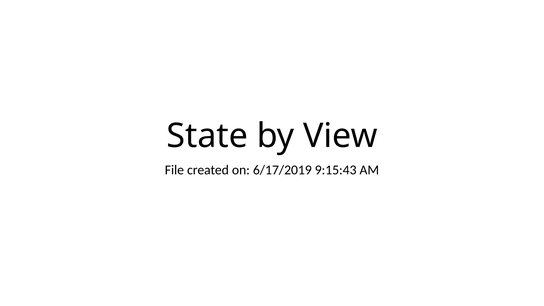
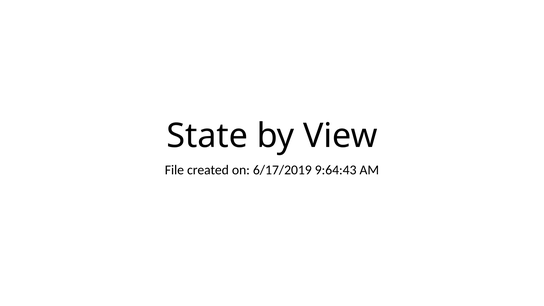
9:15:43: 9:15:43 -> 9:64:43
